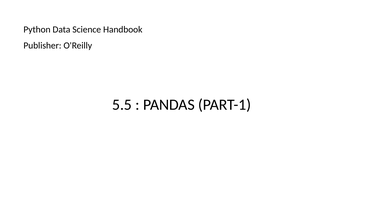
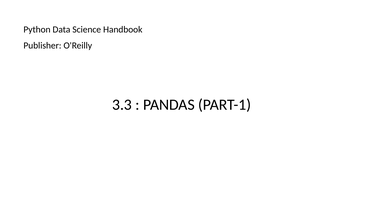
5.5: 5.5 -> 3.3
